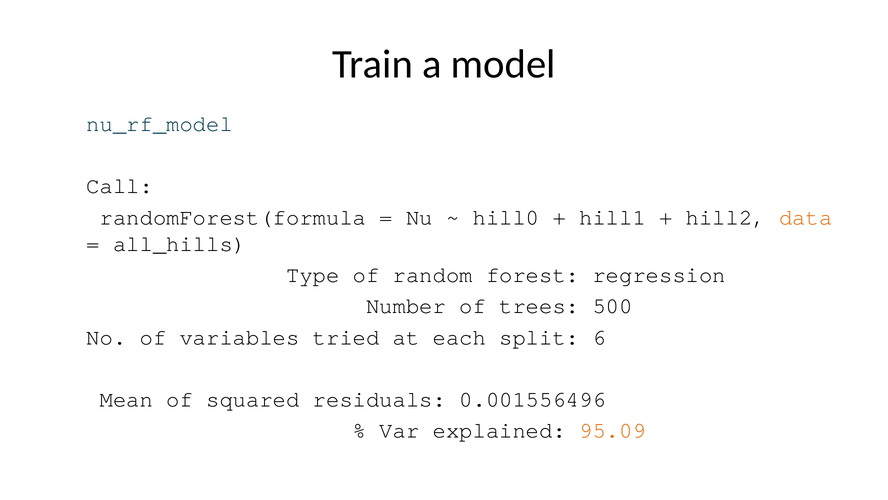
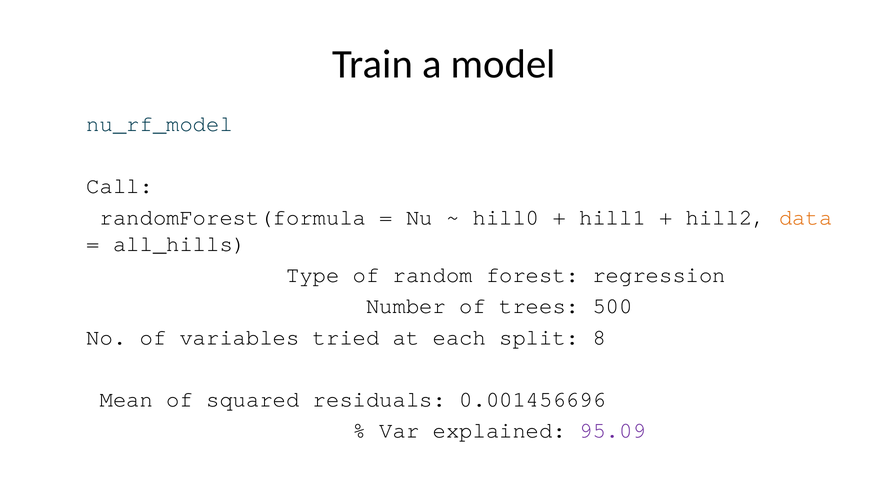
6: 6 -> 8
0.001556496: 0.001556496 -> 0.001456696
95.09 colour: orange -> purple
